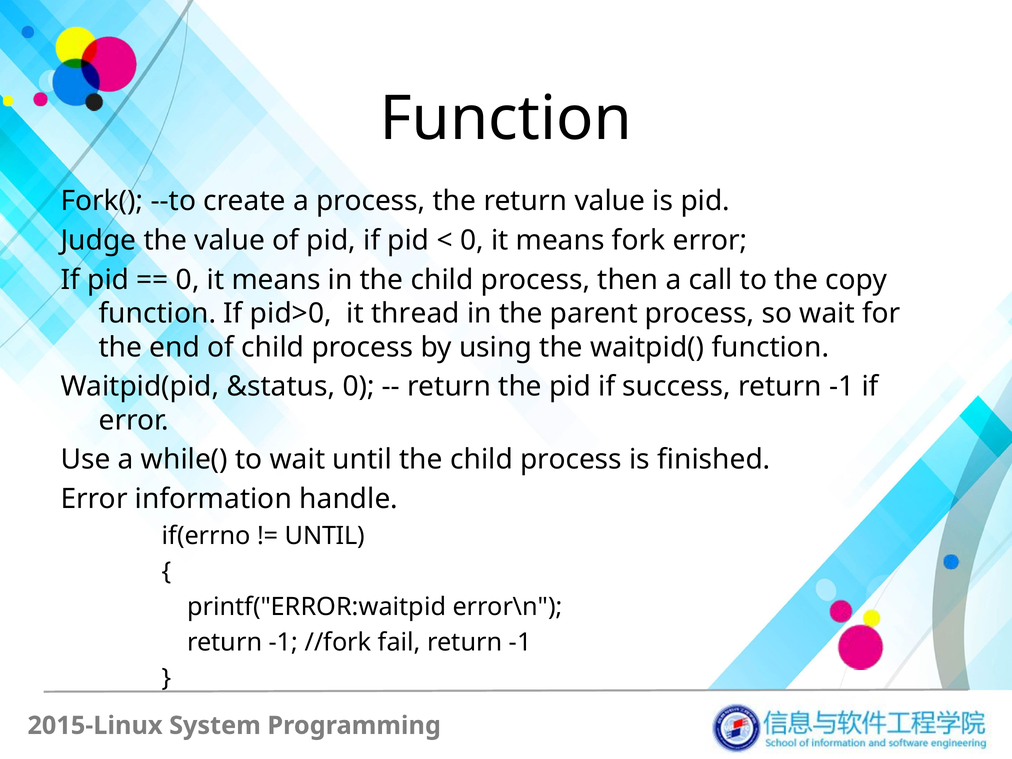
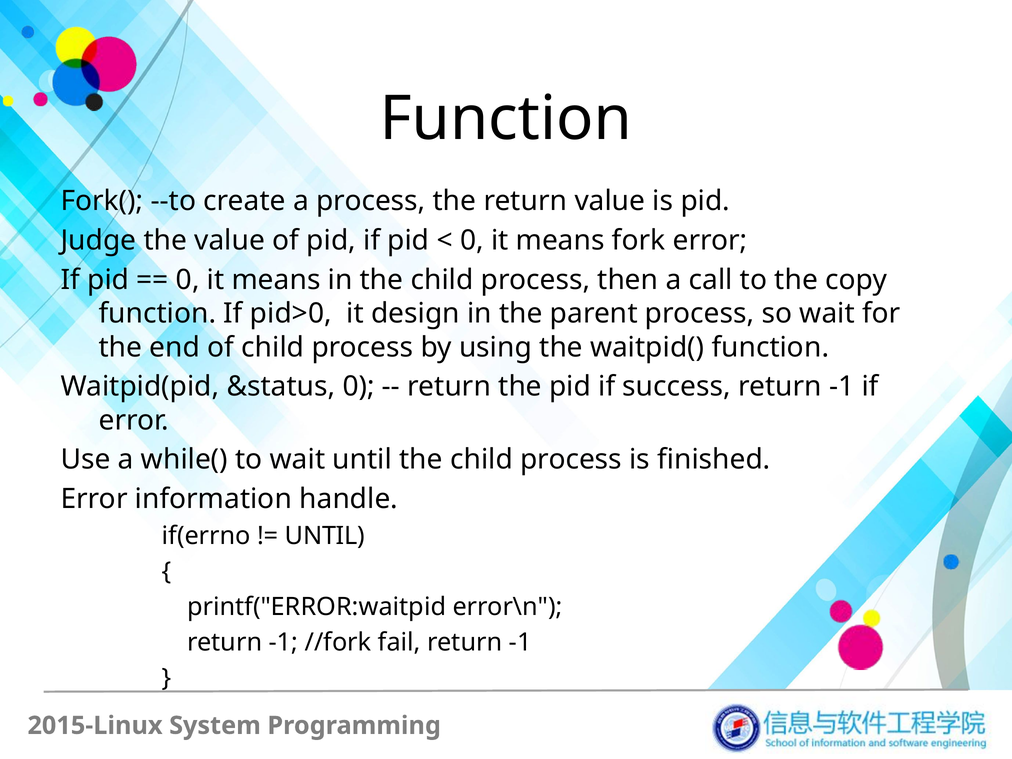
thread: thread -> design
